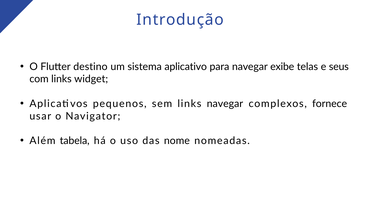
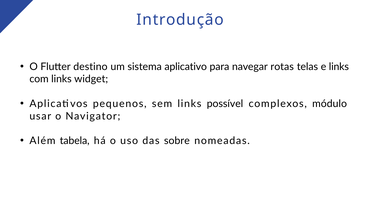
exibe: exibe -> rotas
e seus: seus -> links
links navegar: navegar -> possível
fornece: fornece -> módulo
nome: nome -> sobre
